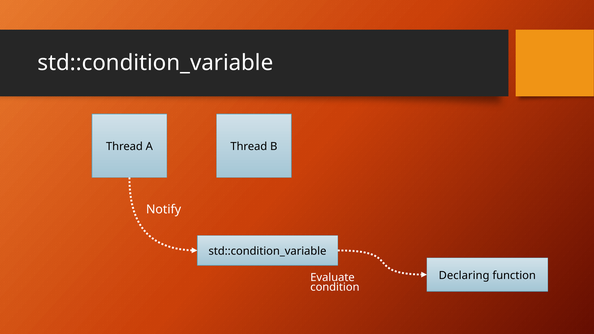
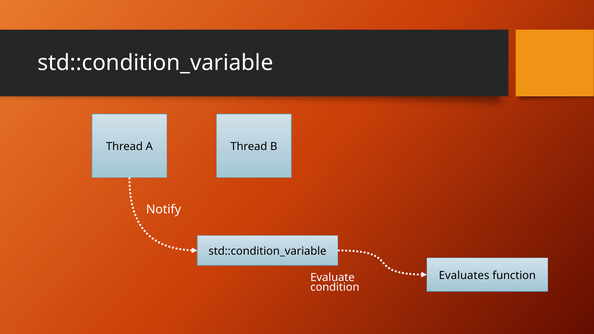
Declaring: Declaring -> Evaluates
